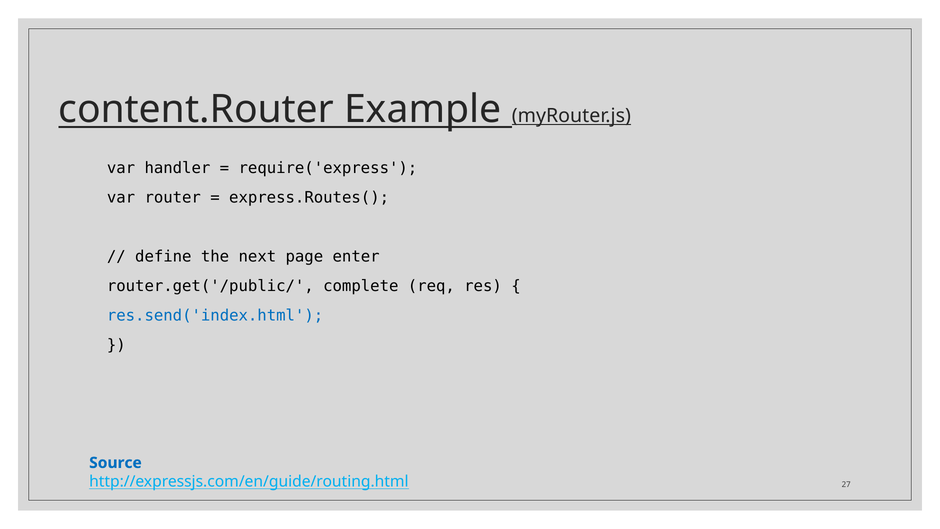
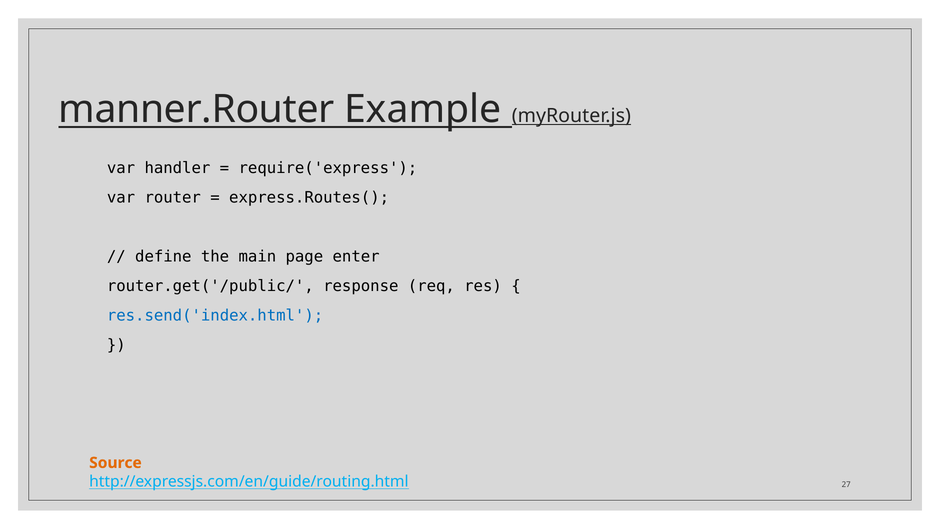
content.Router: content.Router -> manner.Router
next: next -> main
complete: complete -> response
Source colour: blue -> orange
